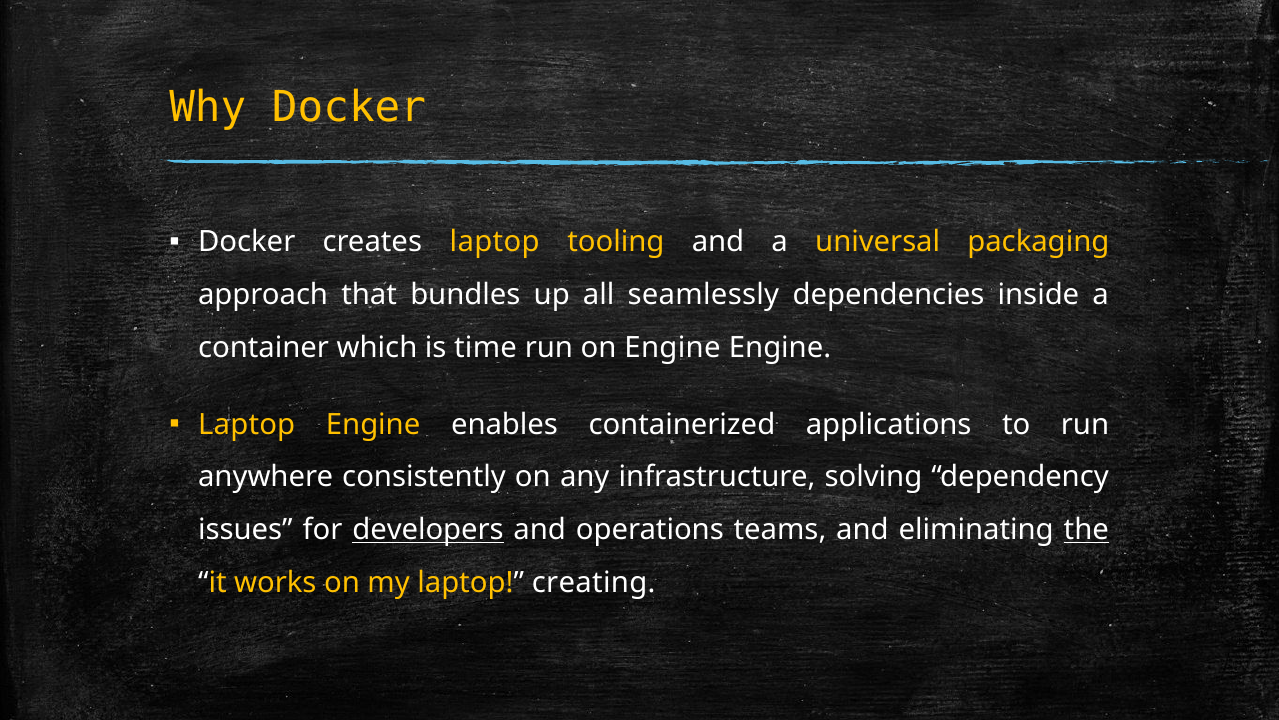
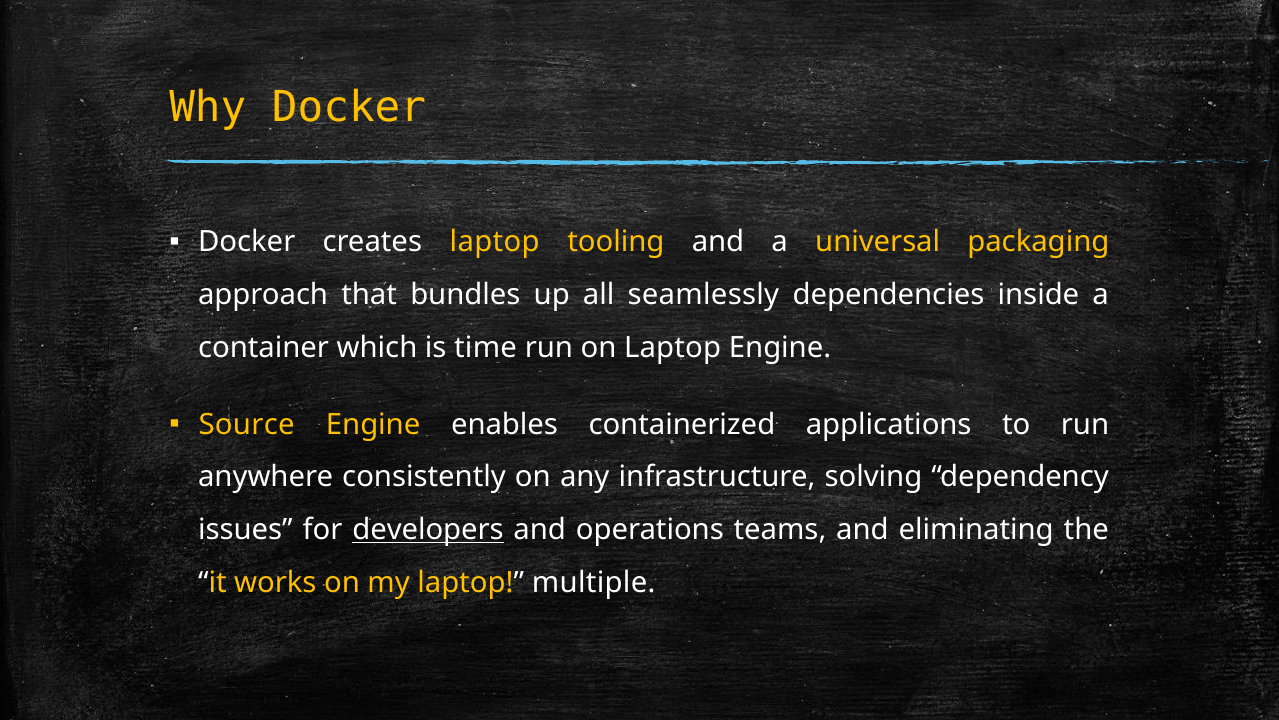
on Engine: Engine -> Laptop
Laptop at (247, 424): Laptop -> Source
the underline: present -> none
creating: creating -> multiple
